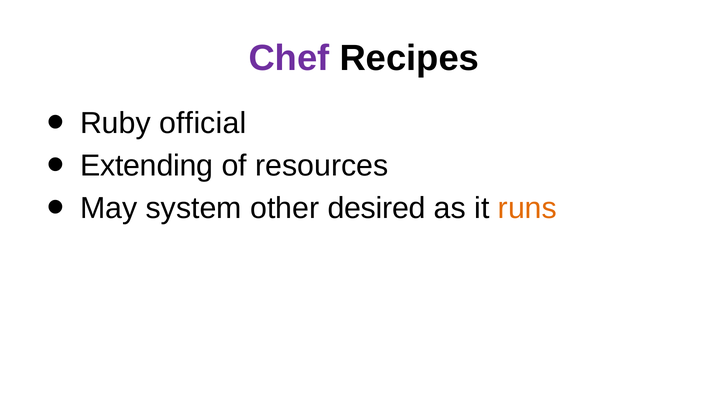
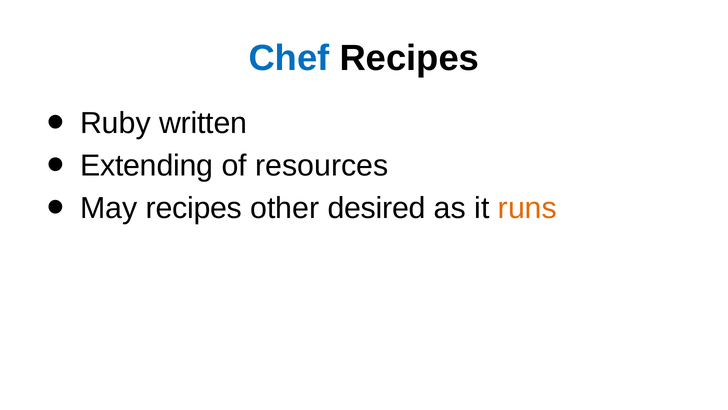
Chef colour: purple -> blue
official: official -> written
May system: system -> recipes
